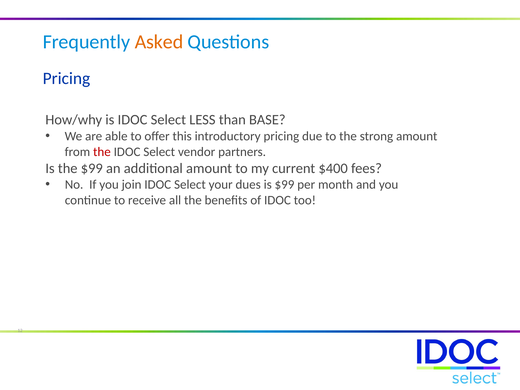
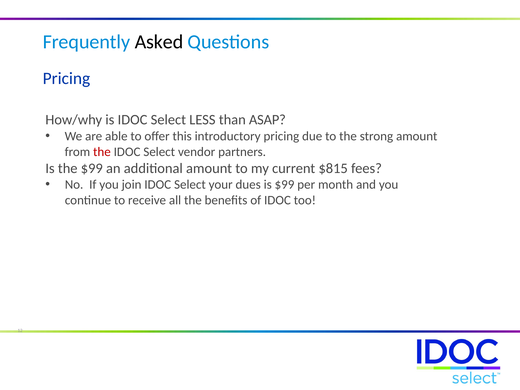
Asked colour: orange -> black
BASE: BASE -> ASAP
$400: $400 -> $815
